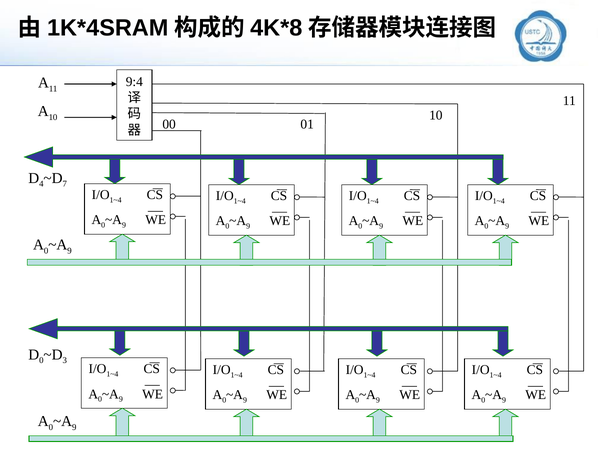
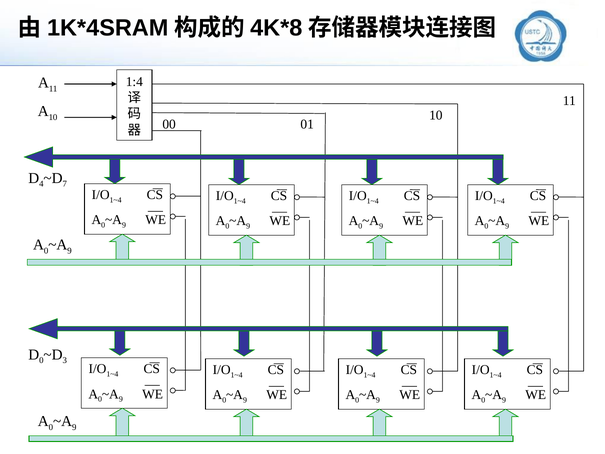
9:4: 9:4 -> 1:4
